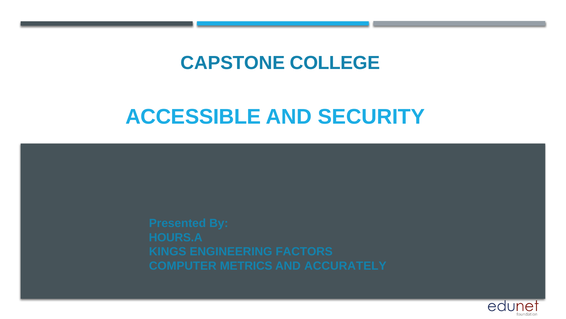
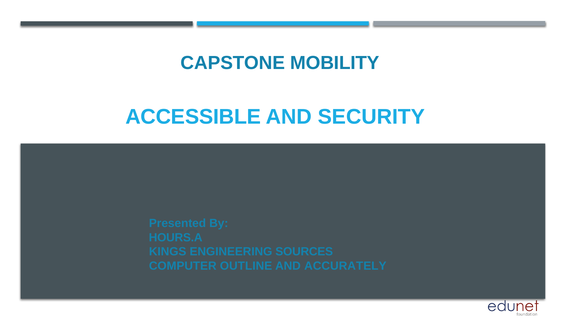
COLLEGE: COLLEGE -> MOBILITY
FACTORS: FACTORS -> SOURCES
METRICS: METRICS -> OUTLINE
